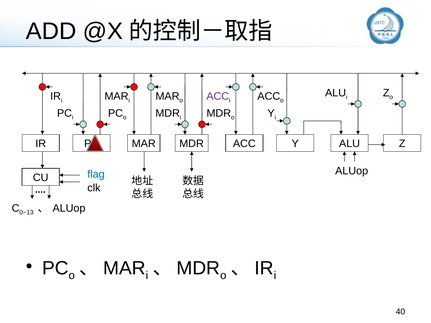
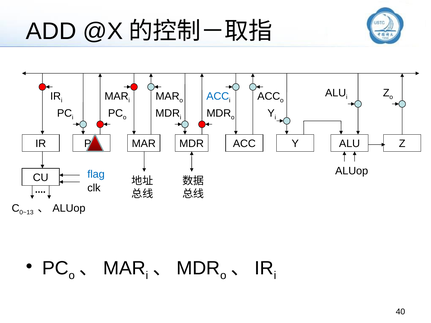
ACC at (218, 96) colour: purple -> blue
